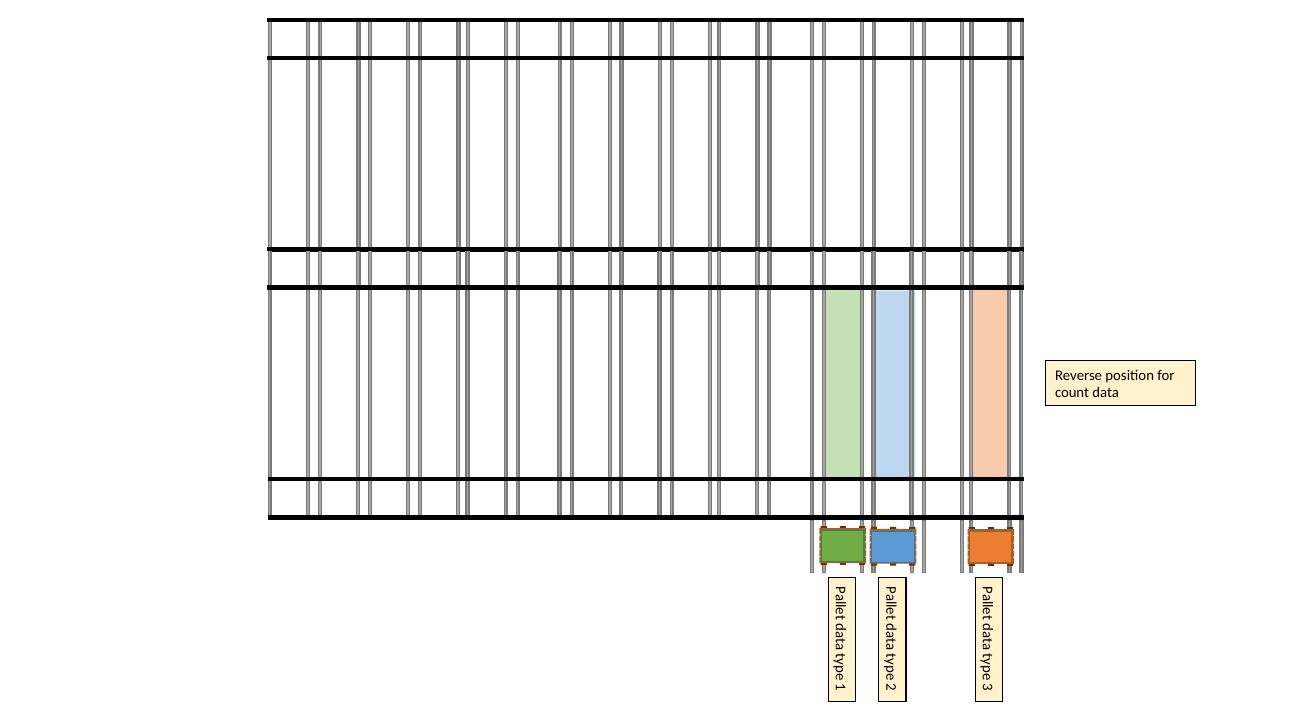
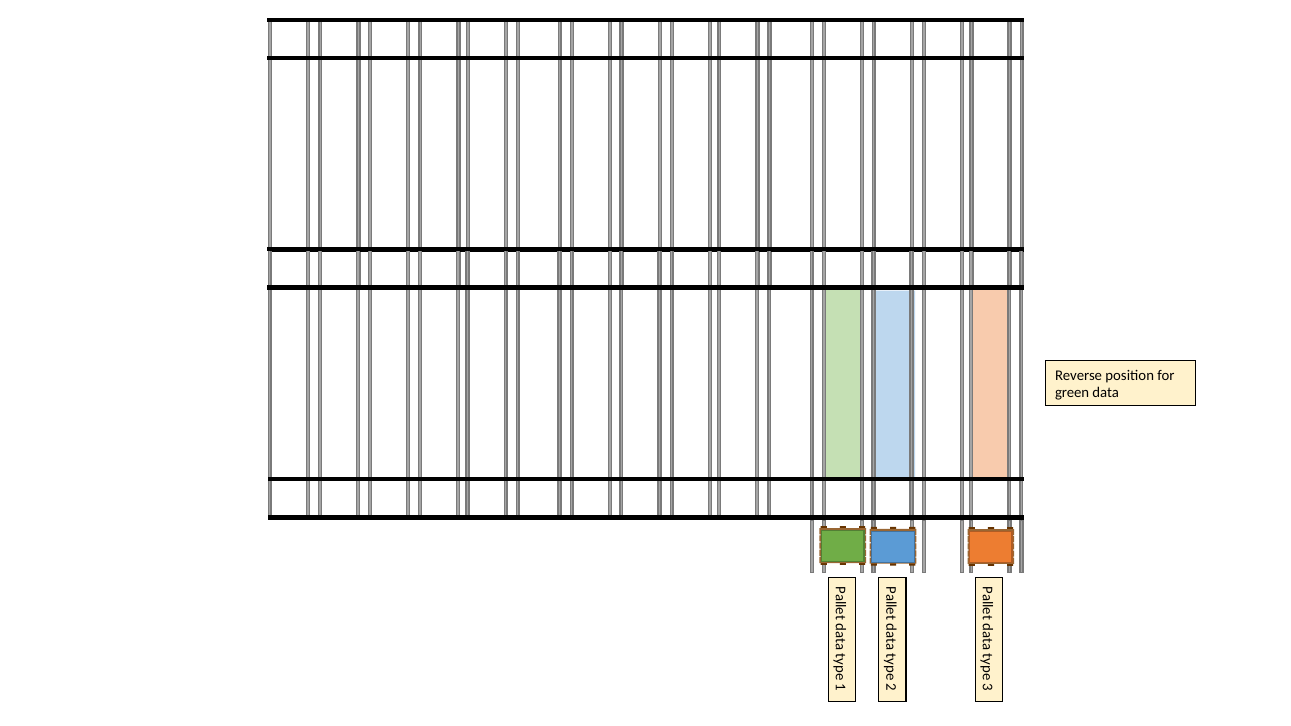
count: count -> green
